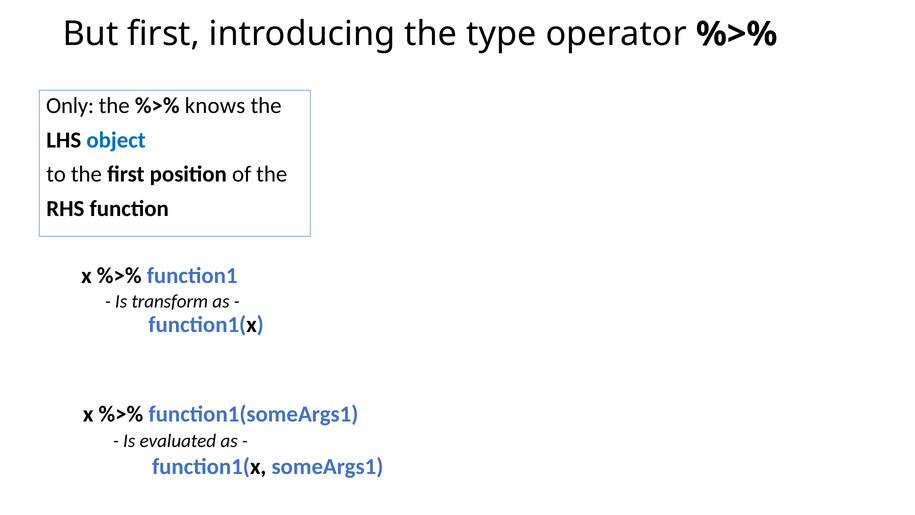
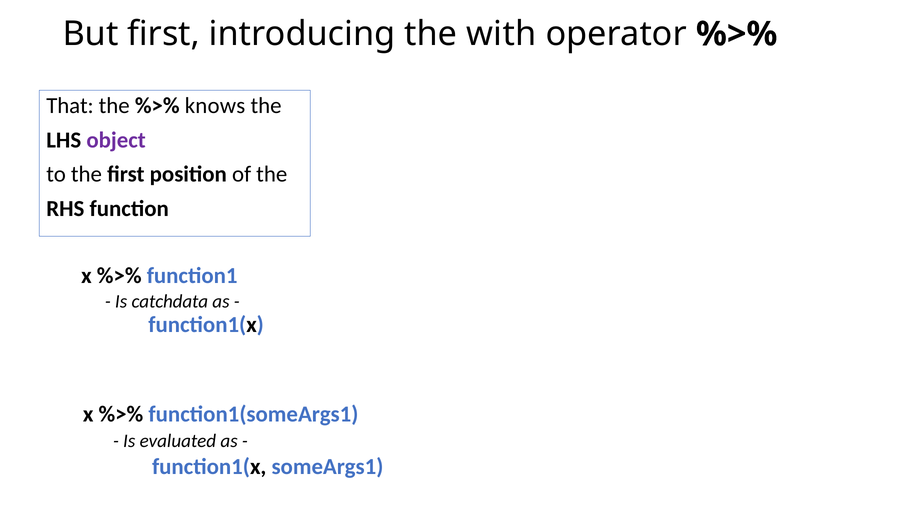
type: type -> with
Only: Only -> That
object colour: blue -> purple
transform: transform -> catchdata
